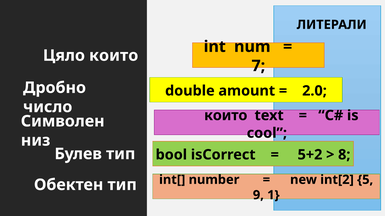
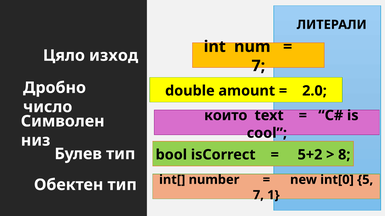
Цяло които: които -> изход
int[2: int[2 -> int[0
9 at (258, 196): 9 -> 7
